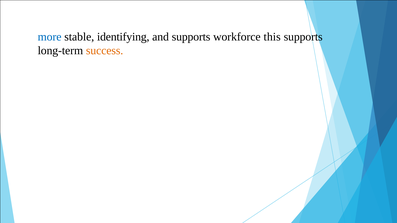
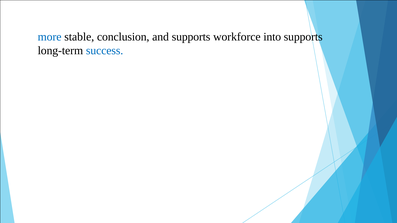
identifying: identifying -> conclusion
this: this -> into
success colour: orange -> blue
